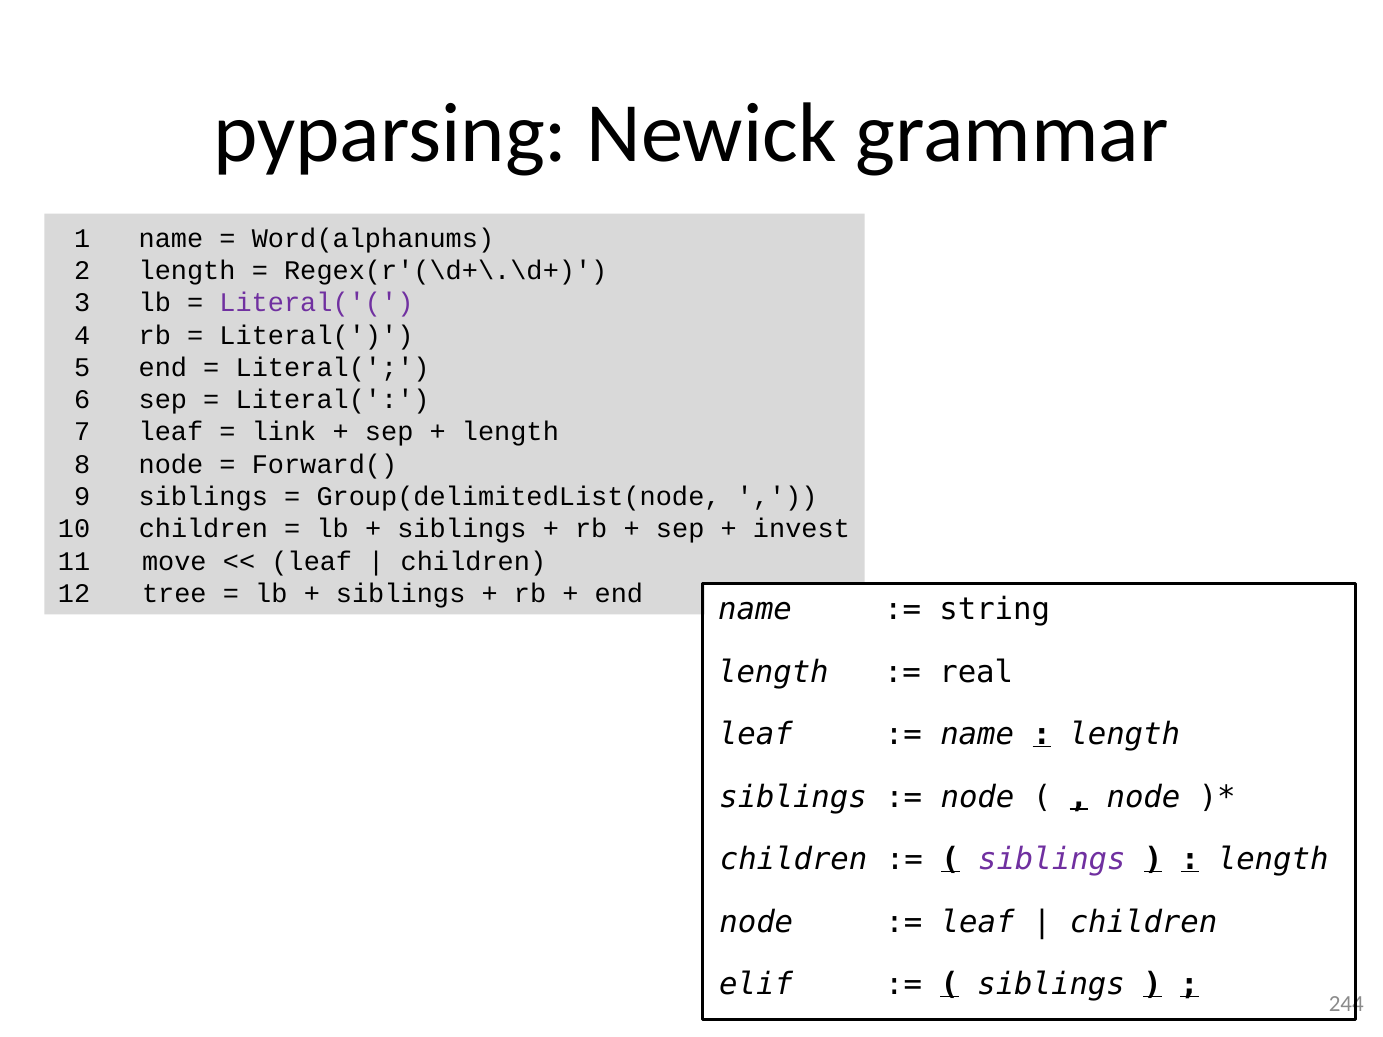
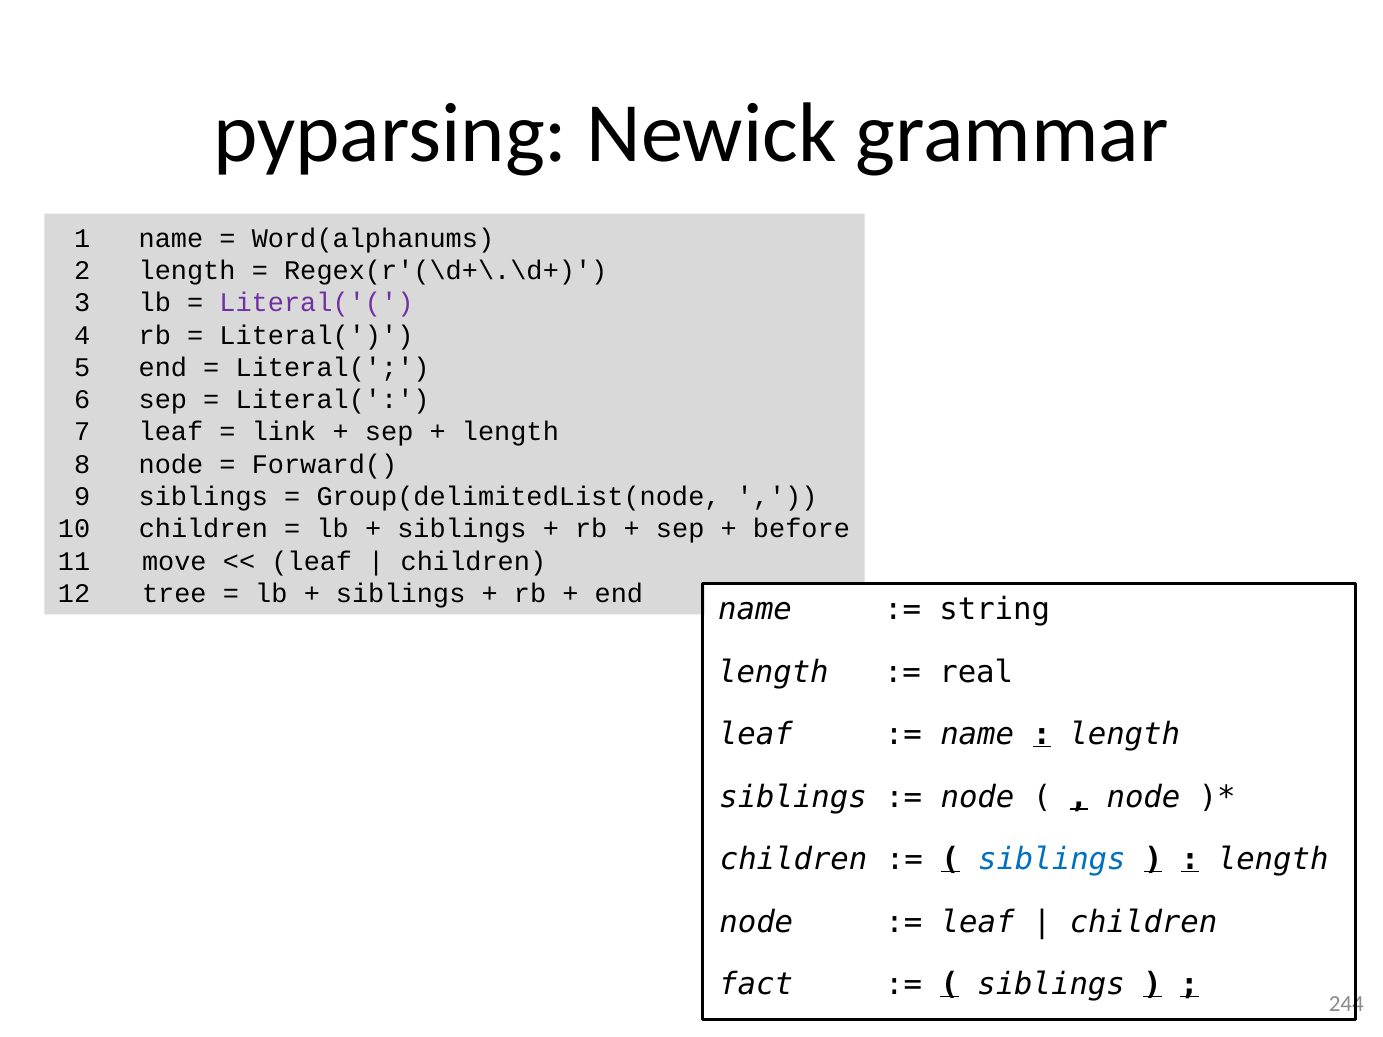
invest: invest -> before
siblings at (1052, 860) colour: purple -> blue
elif: elif -> fact
